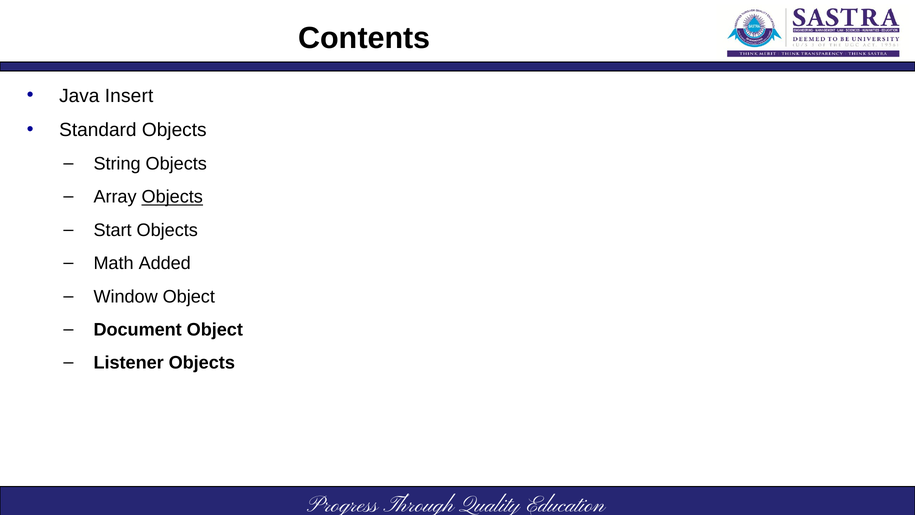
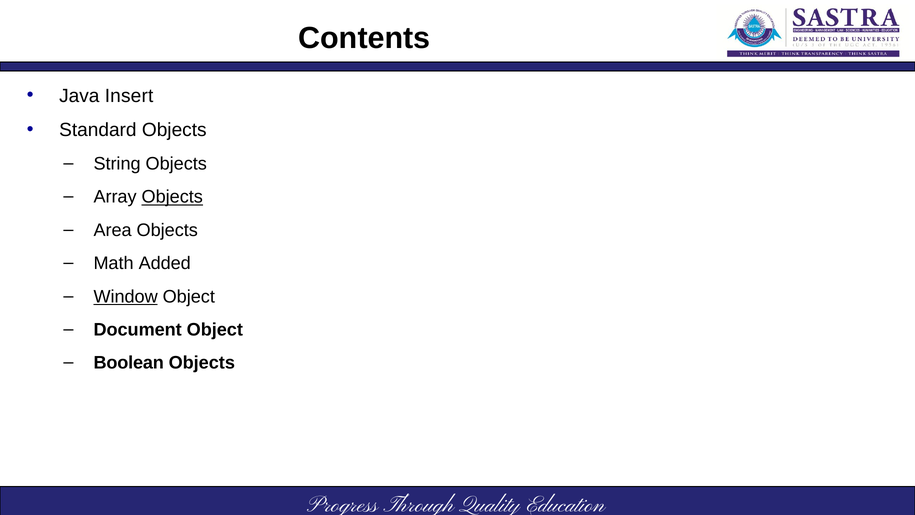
Start: Start -> Area
Window underline: none -> present
Listener: Listener -> Boolean
